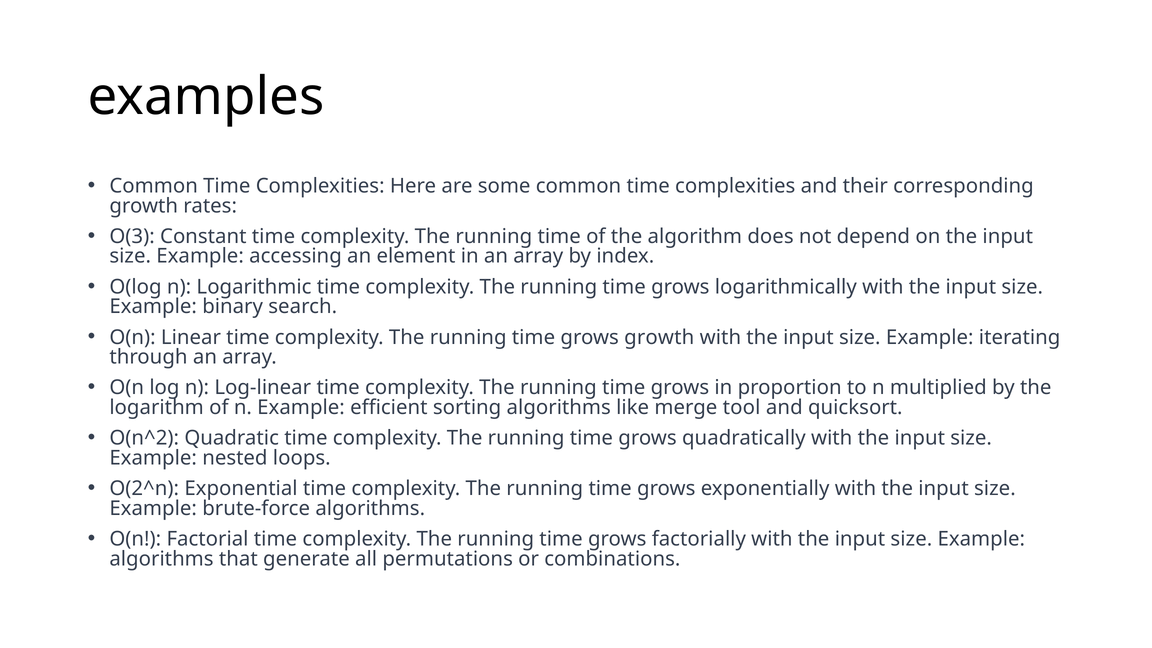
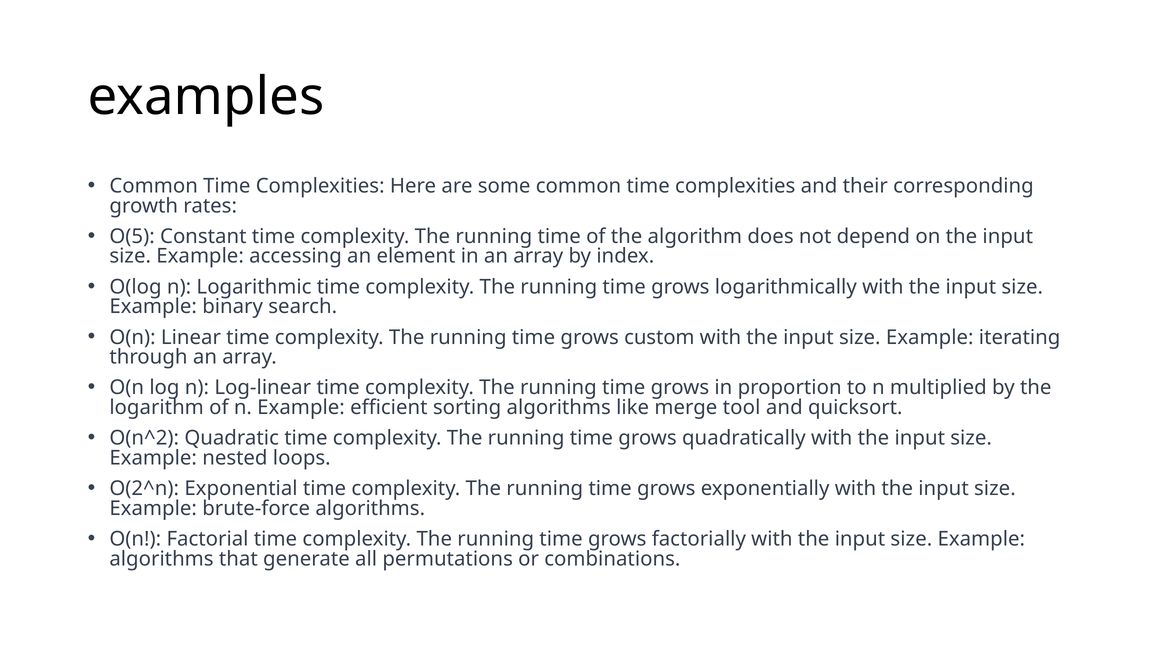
O(3: O(3 -> O(5
grows growth: growth -> custom
